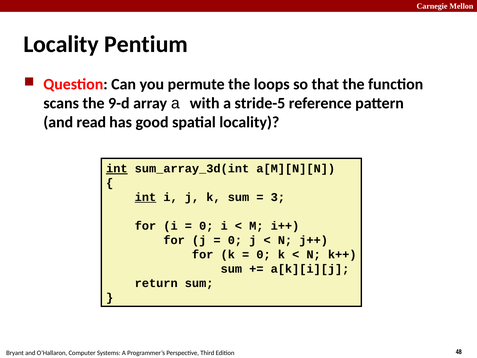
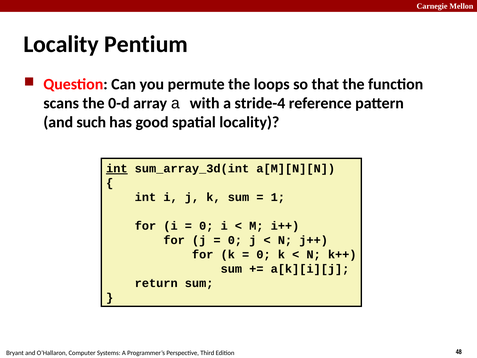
9-d: 9-d -> 0-d
stride-5: stride-5 -> stride-4
read: read -> such
int at (145, 197) underline: present -> none
3: 3 -> 1
